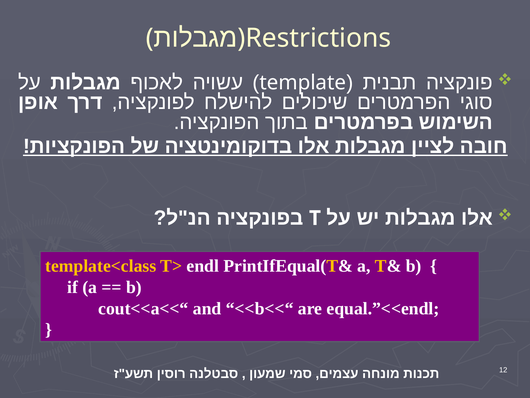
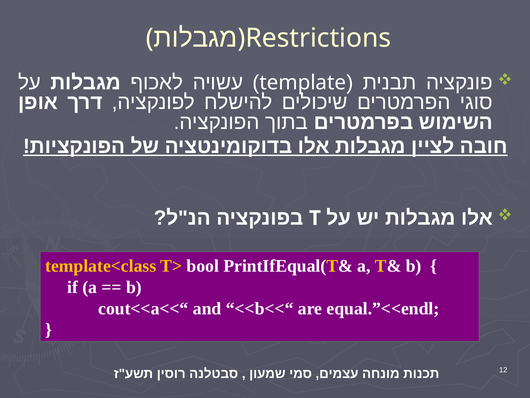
endl: endl -> bool
